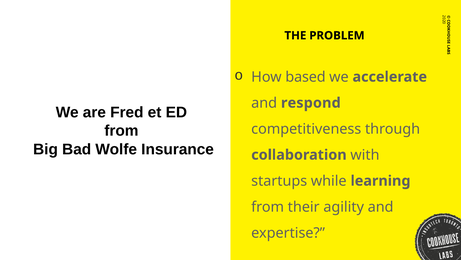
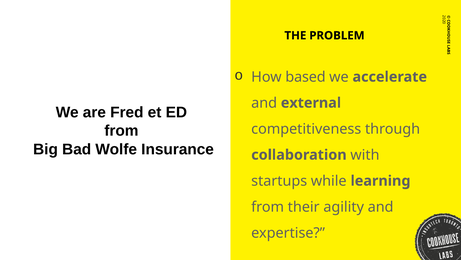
respond: respond -> external
